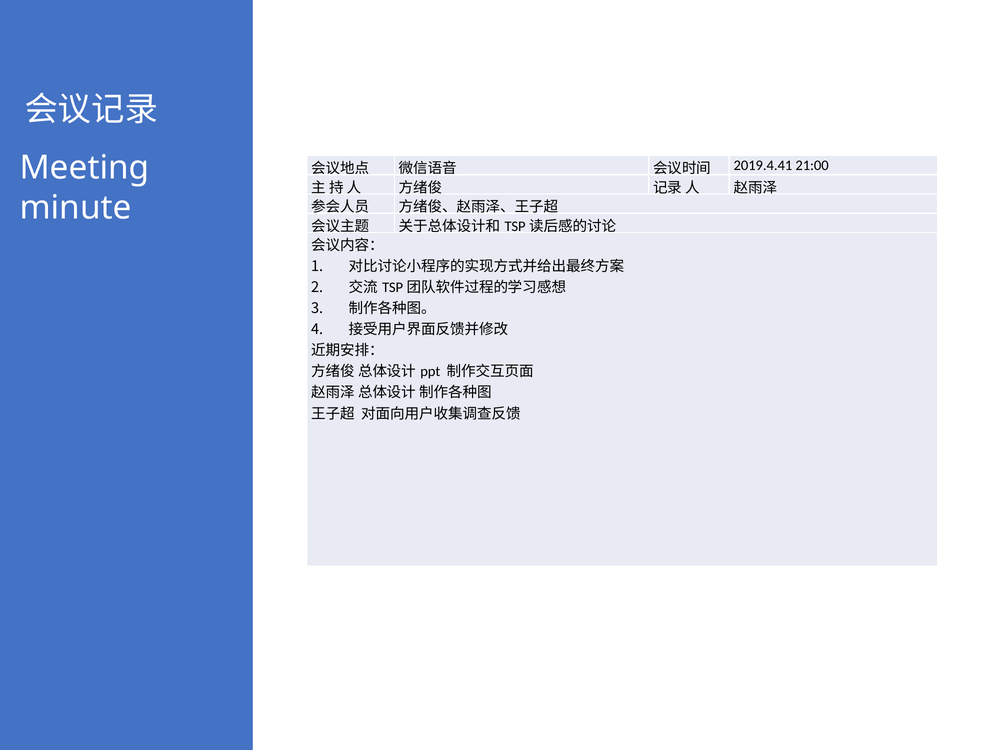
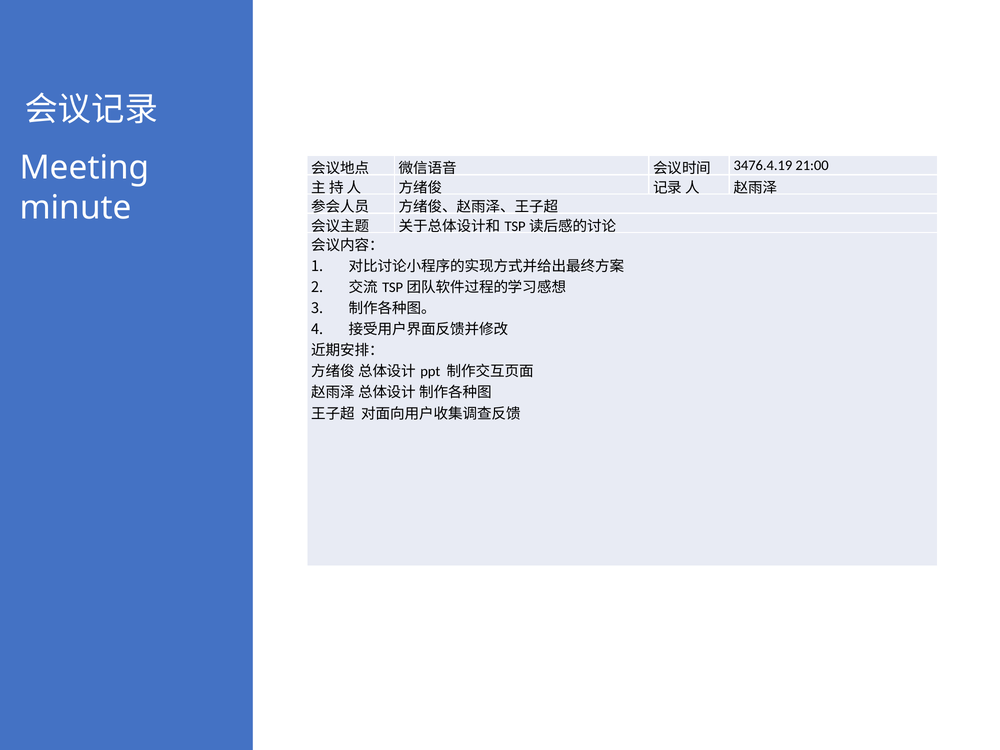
2019.4.41: 2019.4.41 -> 3476.4.19
